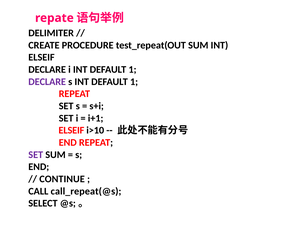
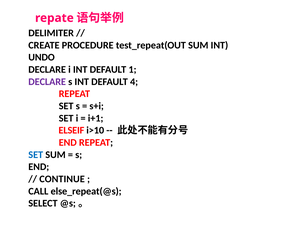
ELSEIF at (41, 57): ELSEIF -> UNDO
s INT DEFAULT 1: 1 -> 4
SET at (36, 155) colour: purple -> blue
call_repeat(@s: call_repeat(@s -> else_repeat(@s
